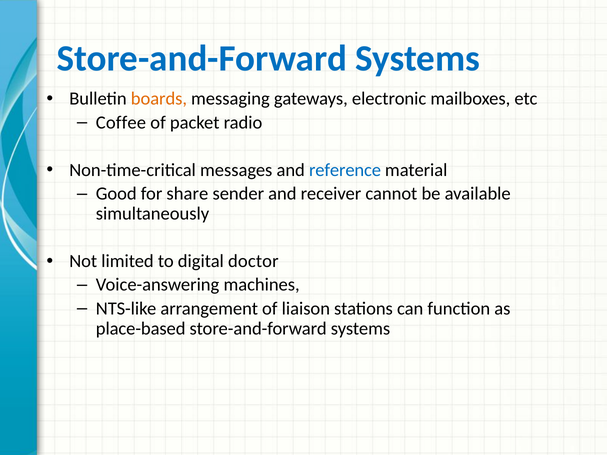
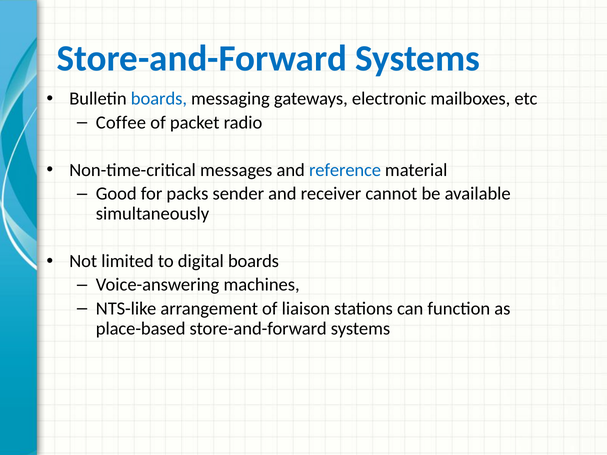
boards at (159, 99) colour: orange -> blue
share: share -> packs
digital doctor: doctor -> boards
